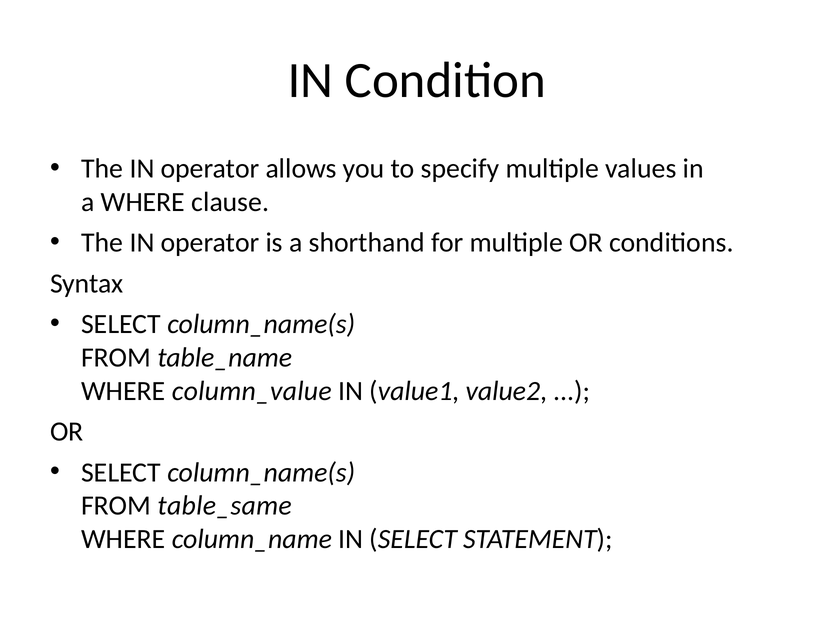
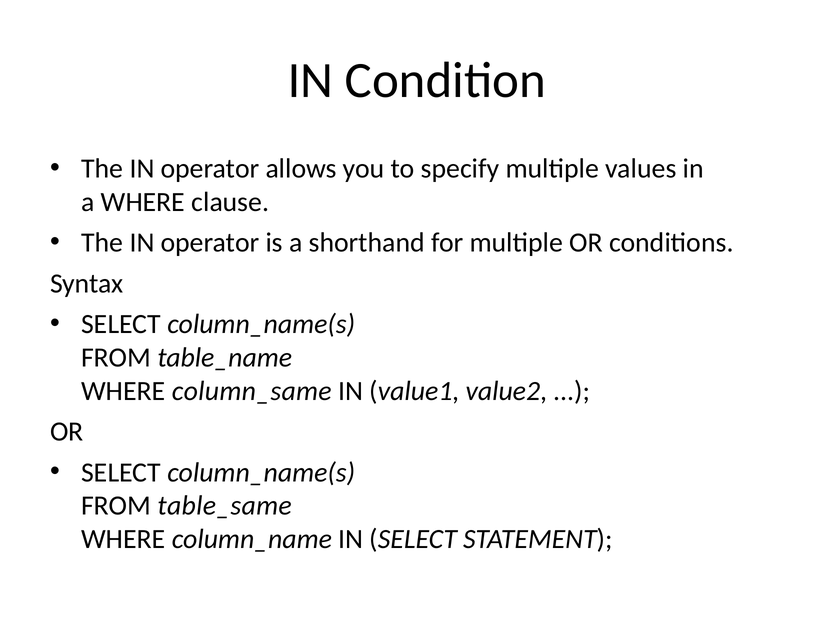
column_value: column_value -> column_same
